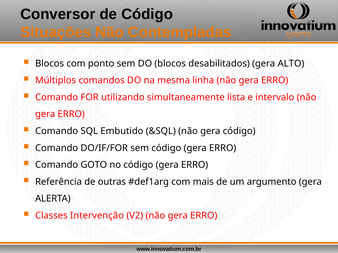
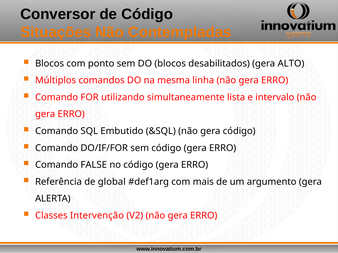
GOTO: GOTO -> FALSE
outras: outras -> global
